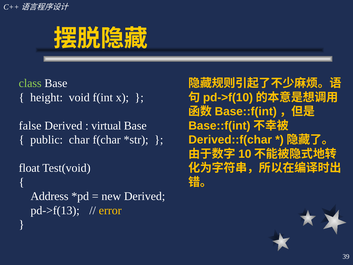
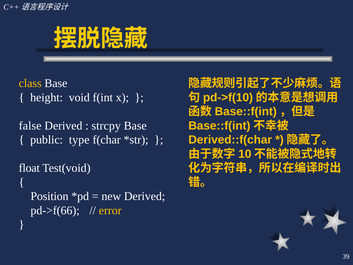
class colour: light green -> yellow
virtual: virtual -> strcpy
char: char -> type
Address: Address -> Position
pd->f(13: pd->f(13 -> pd->f(66
